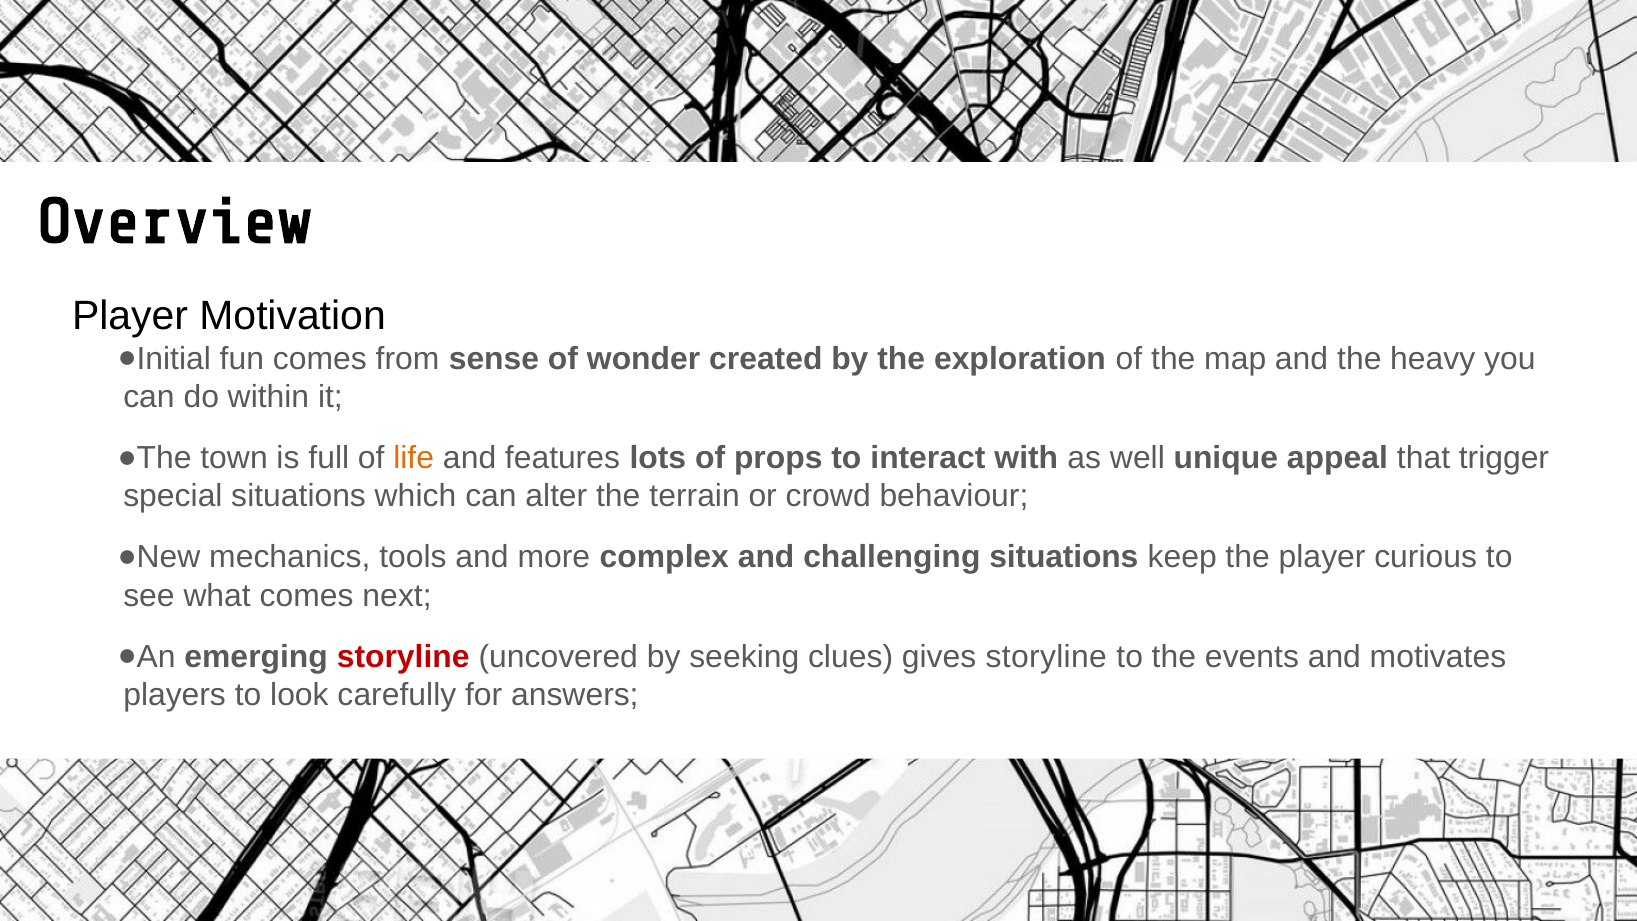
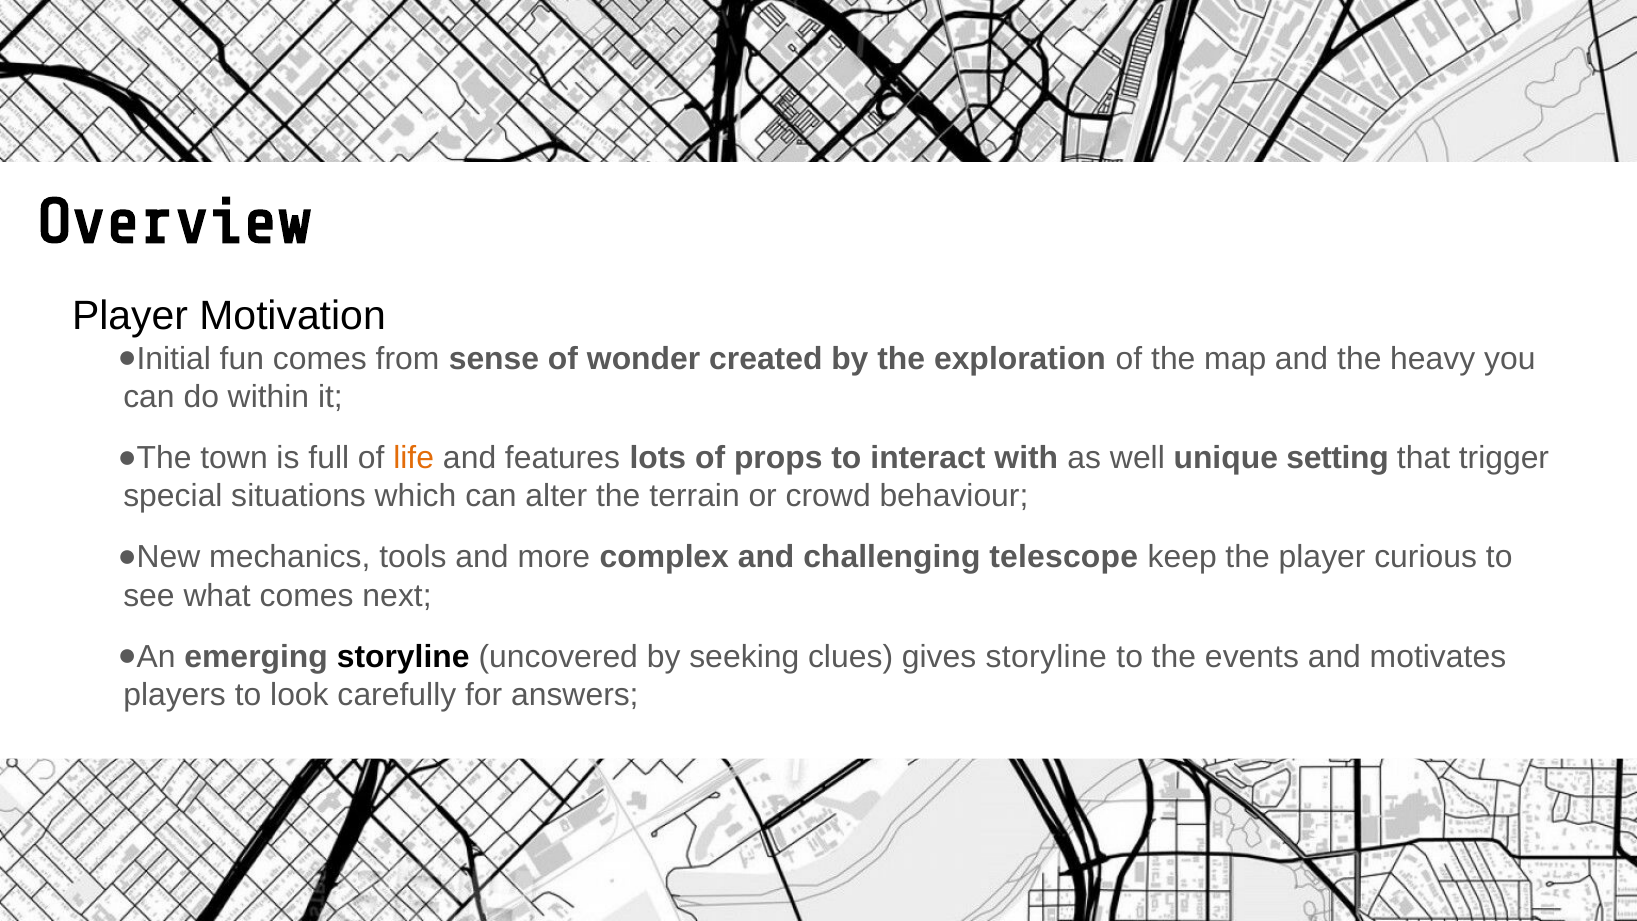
appeal: appeal -> setting
challenging situations: situations -> telescope
storyline at (403, 656) colour: red -> black
